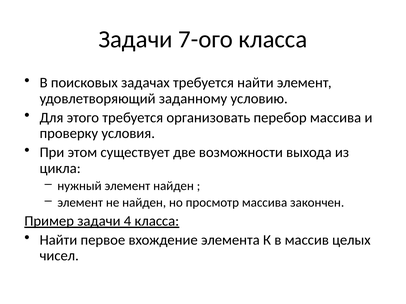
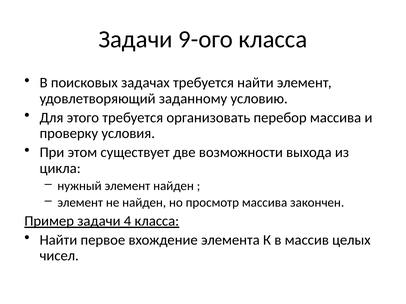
7-ого: 7-ого -> 9-ого
